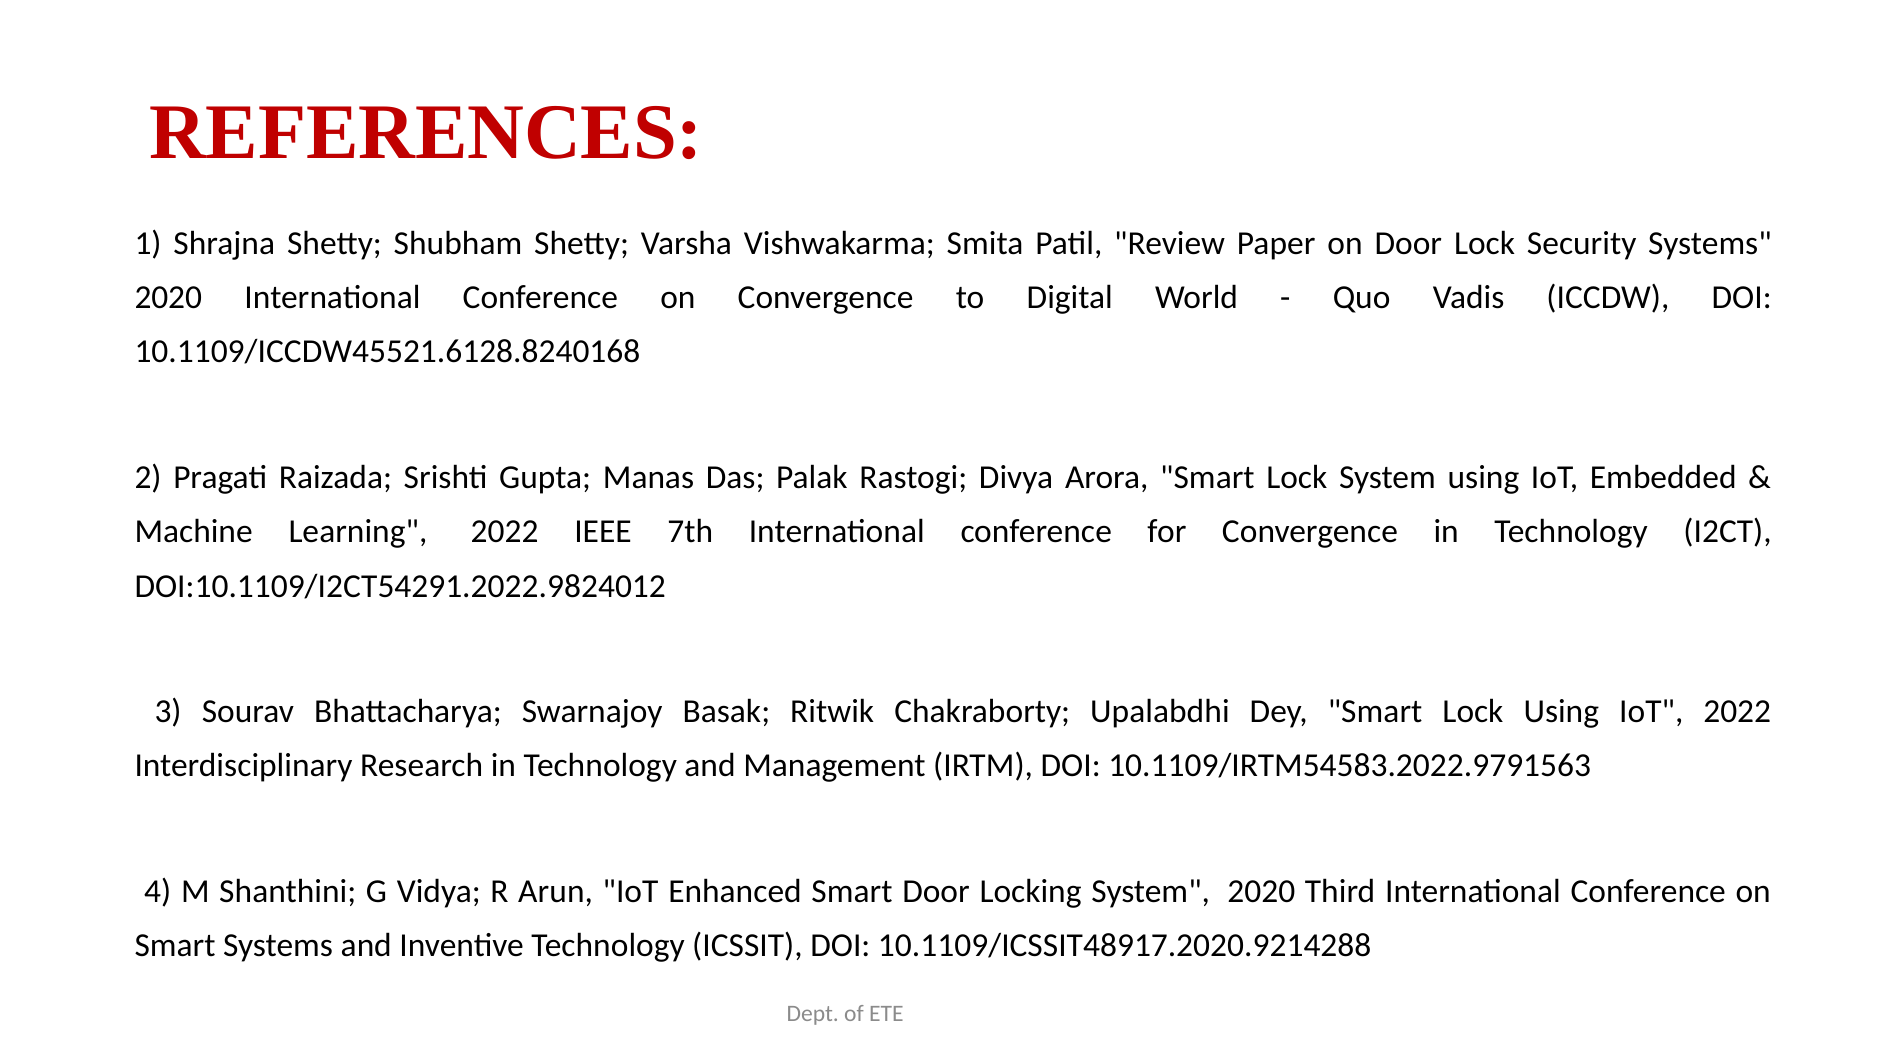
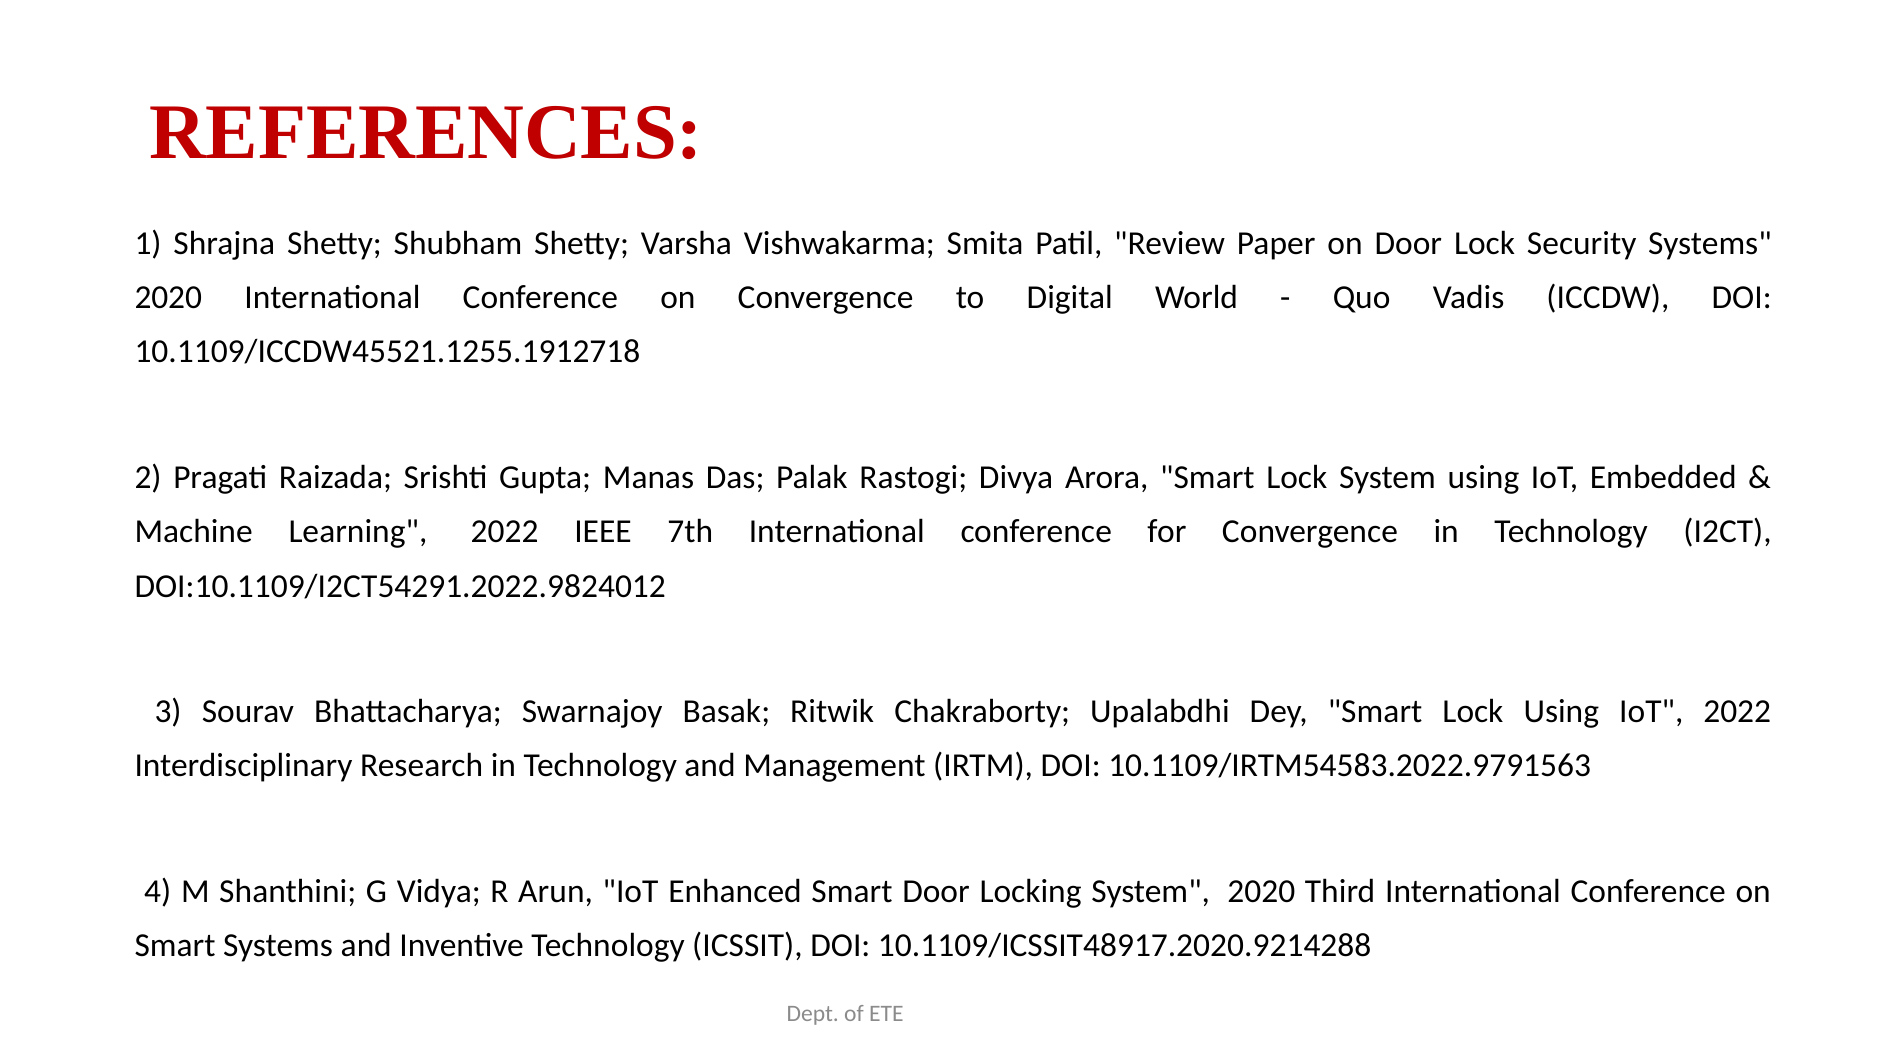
10.1109/ICCDW45521.6128.8240168: 10.1109/ICCDW45521.6128.8240168 -> 10.1109/ICCDW45521.1255.1912718
